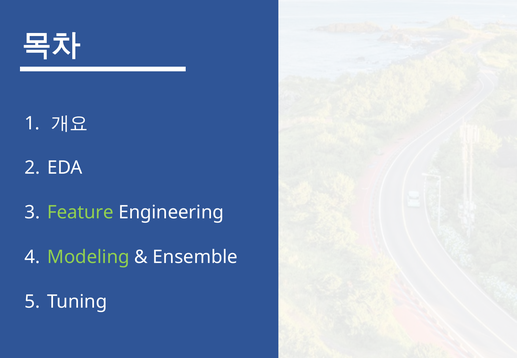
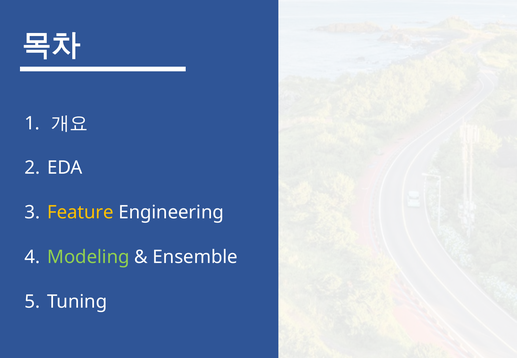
Feature colour: light green -> yellow
